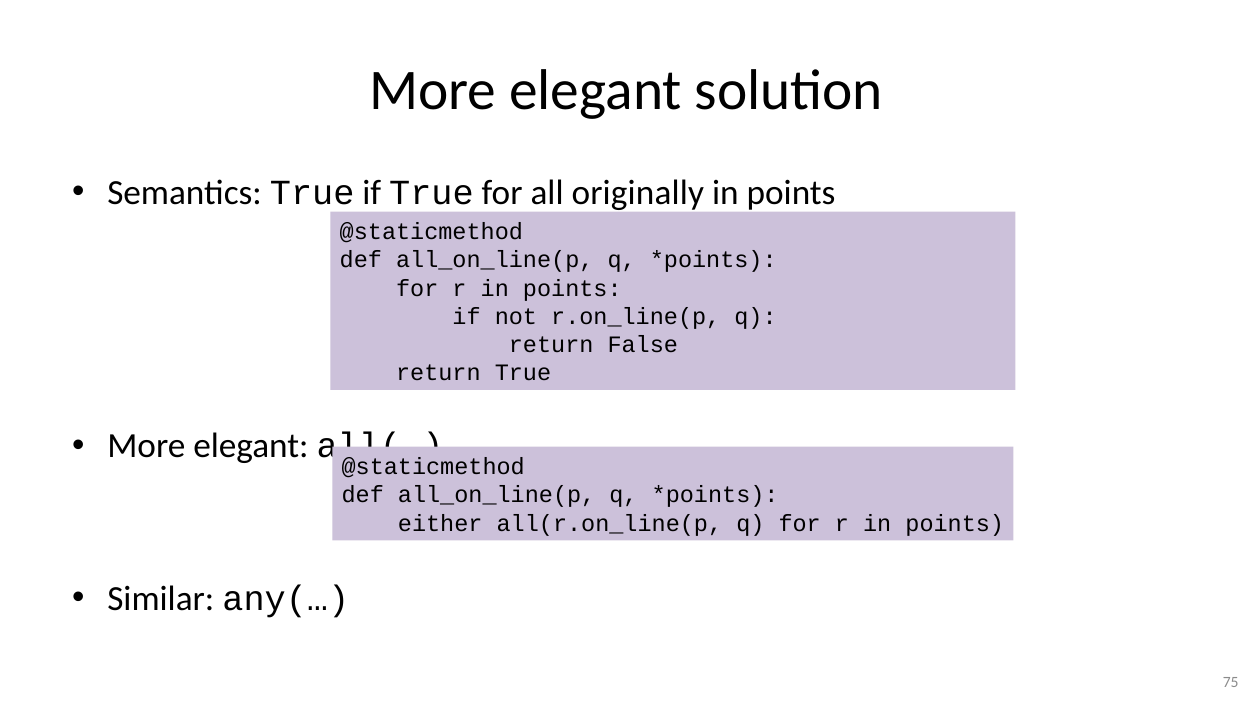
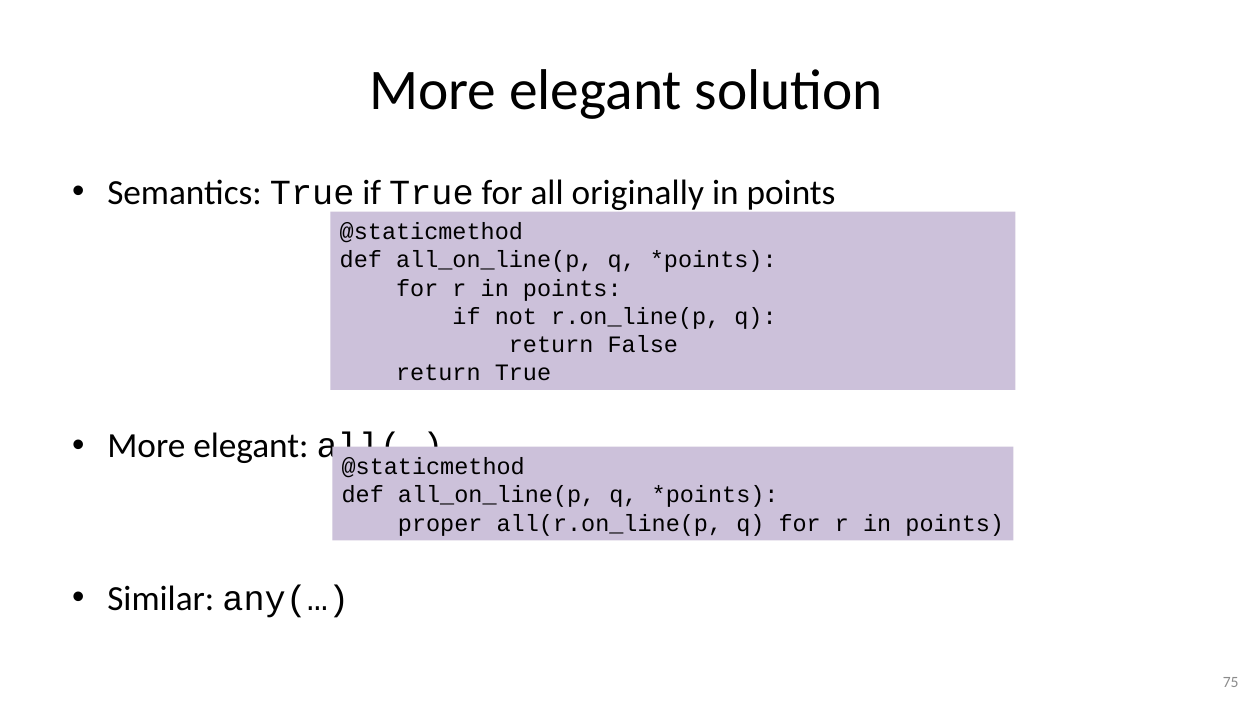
either: either -> proper
